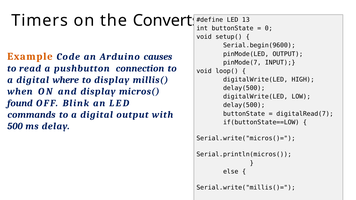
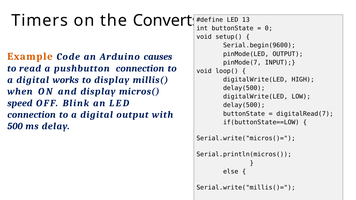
where: where -> works
found: found -> speed
commands at (31, 115): commands -> connection
